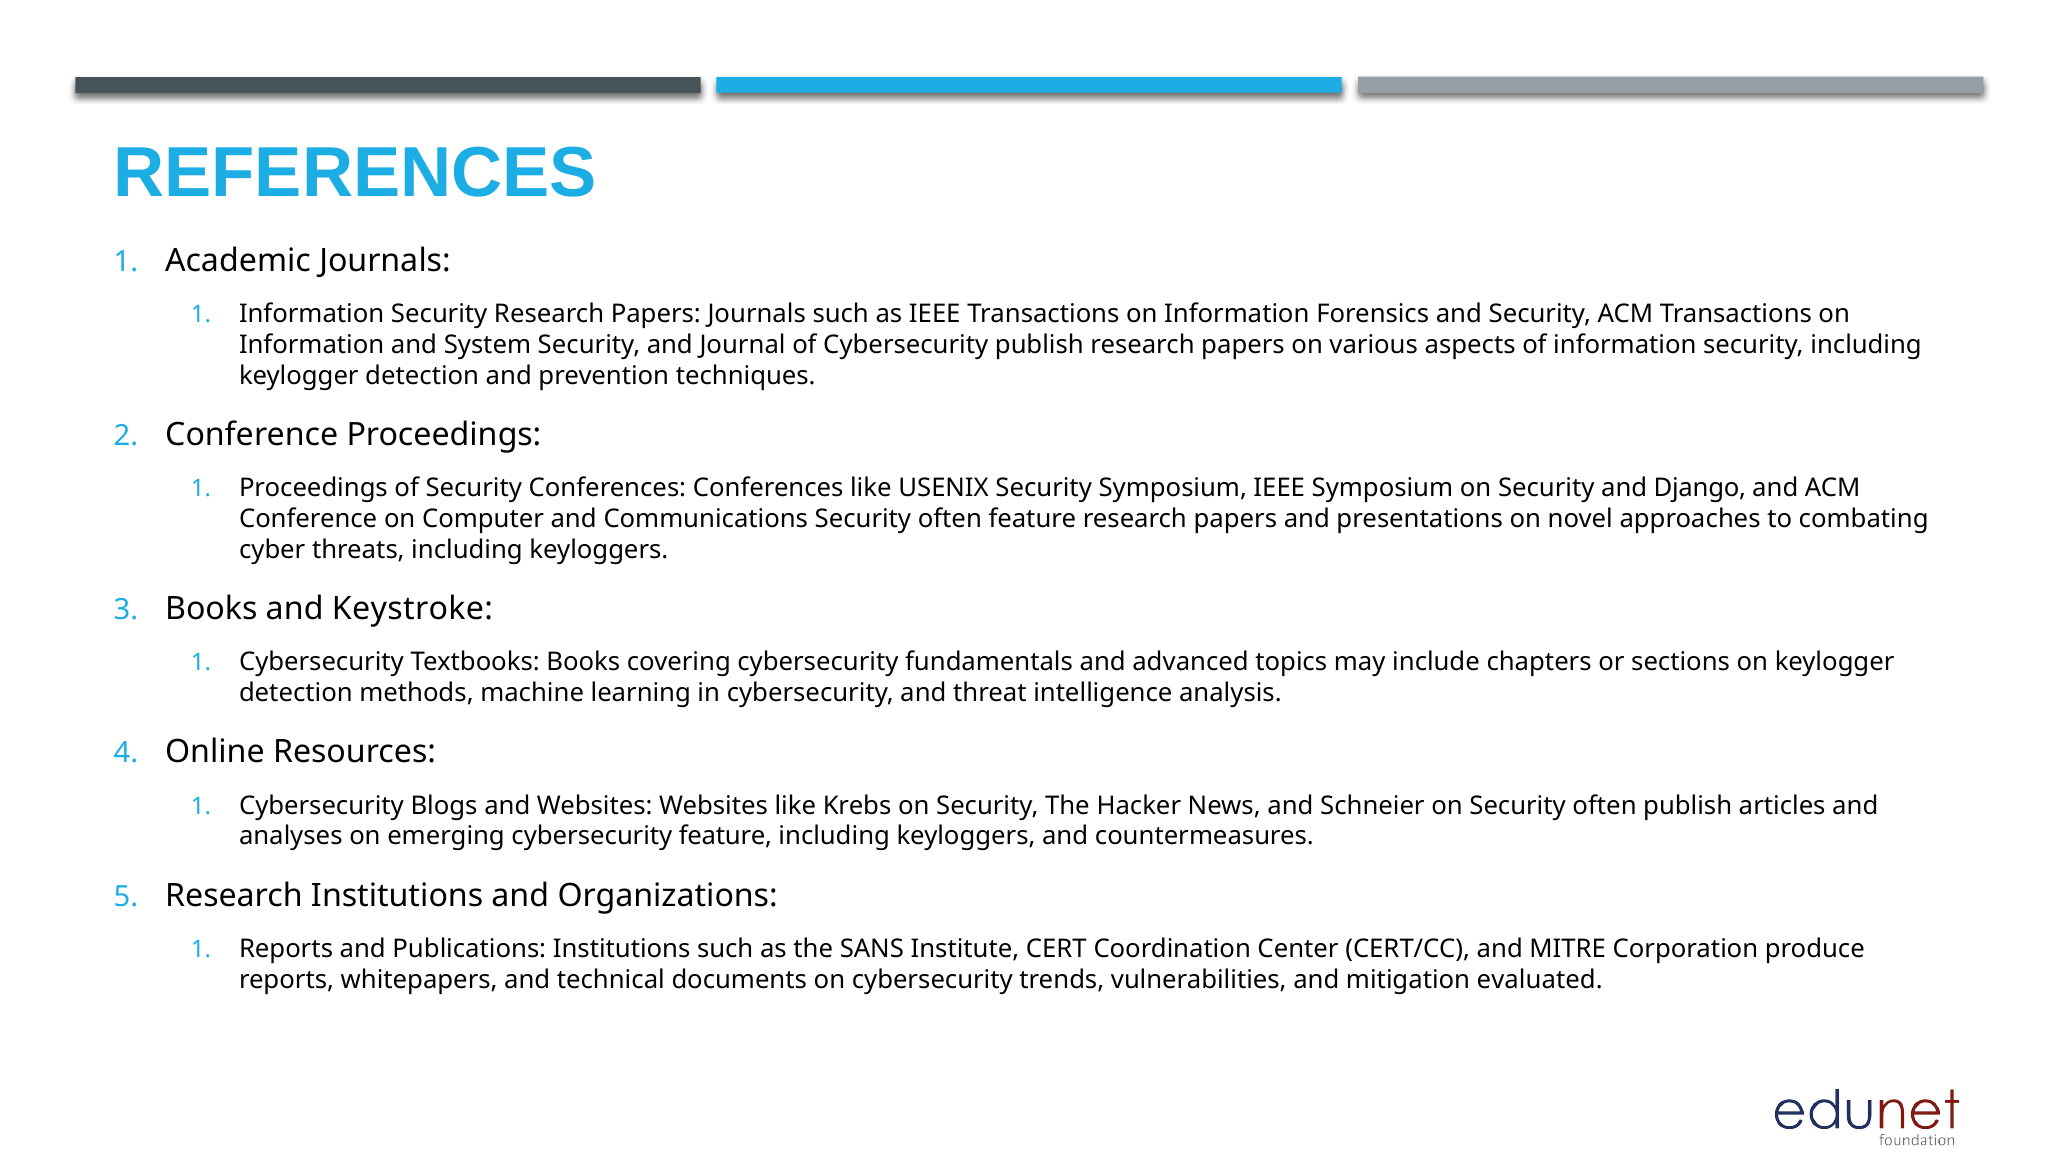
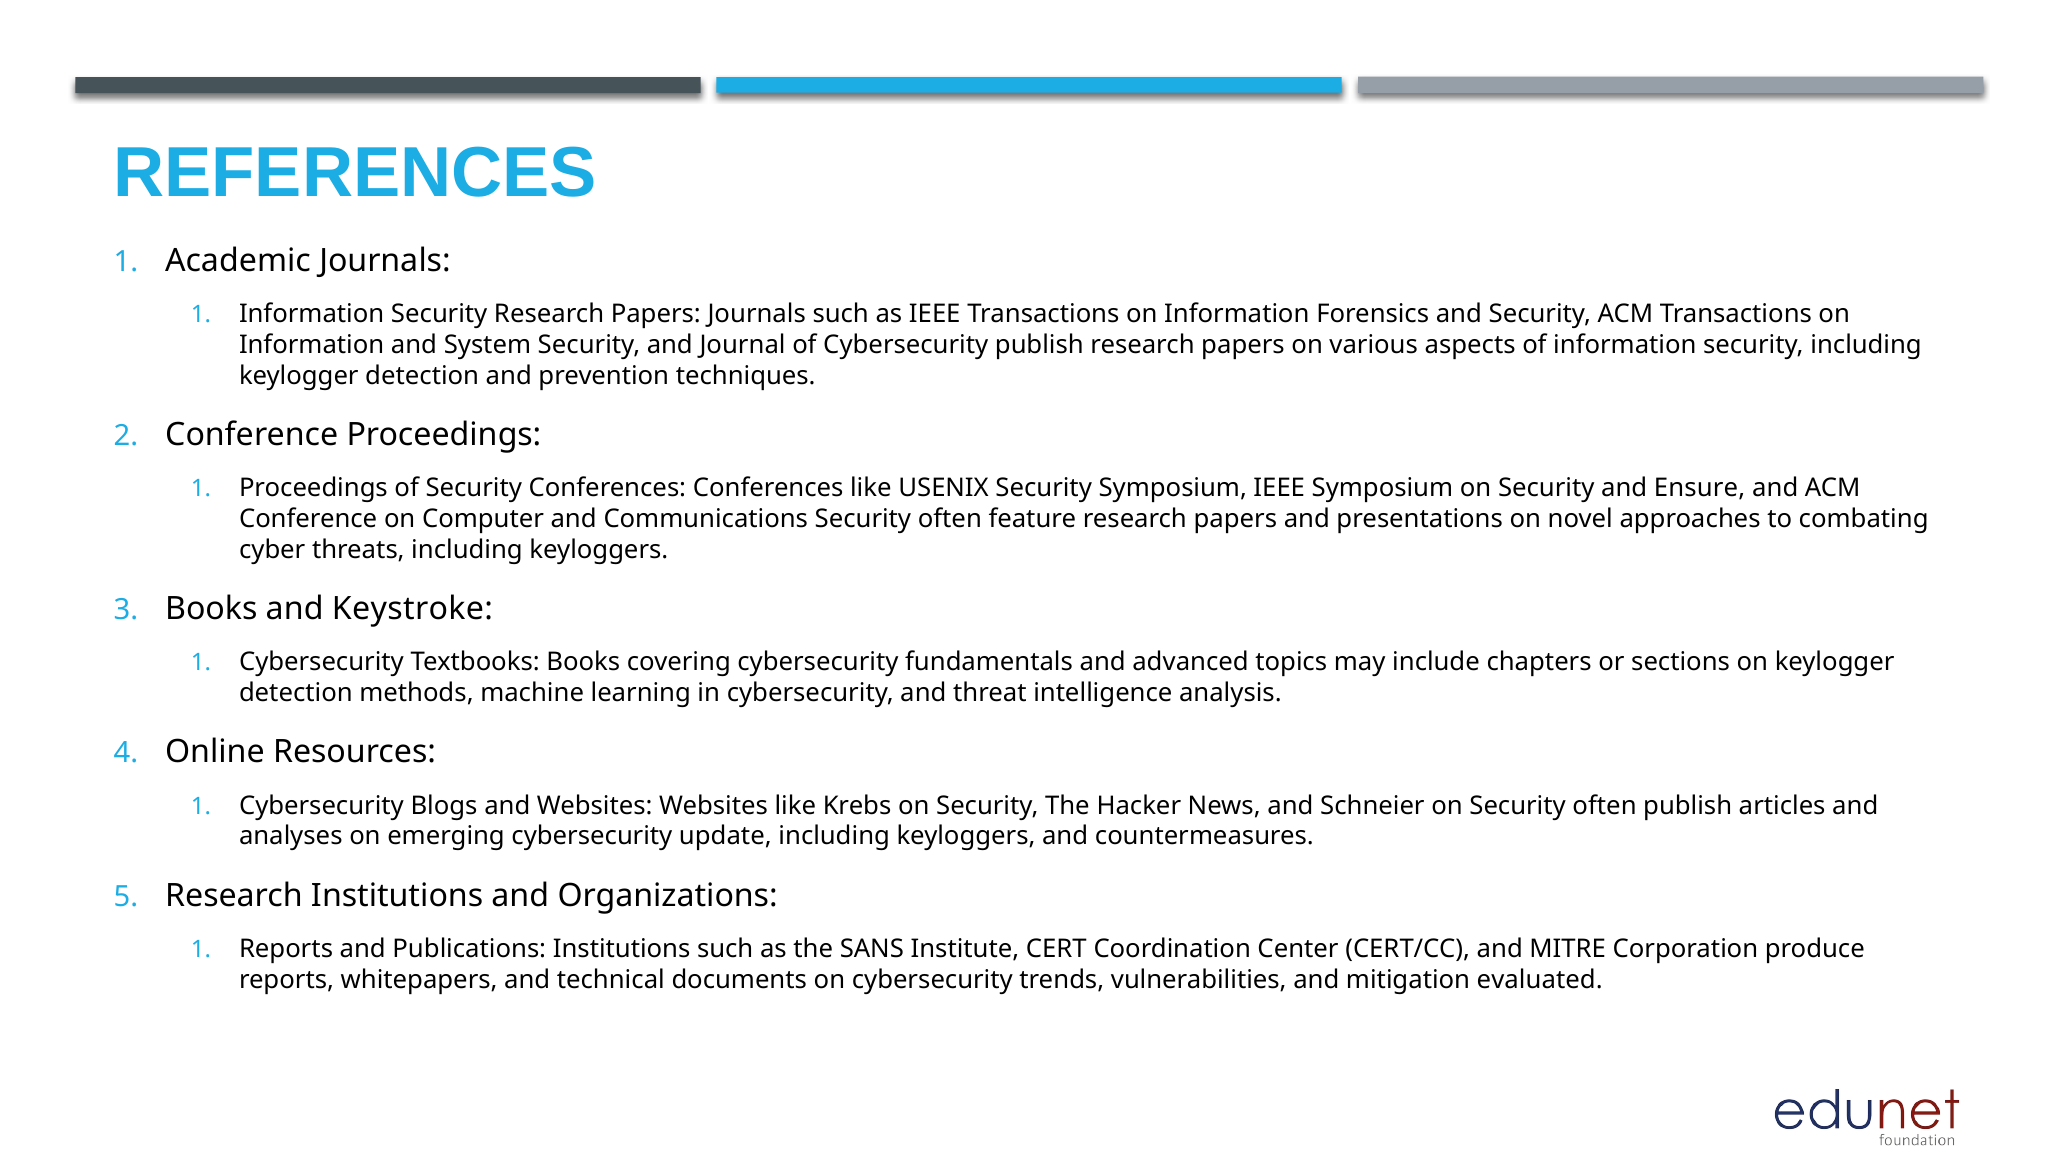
Django: Django -> Ensure
cybersecurity feature: feature -> update
